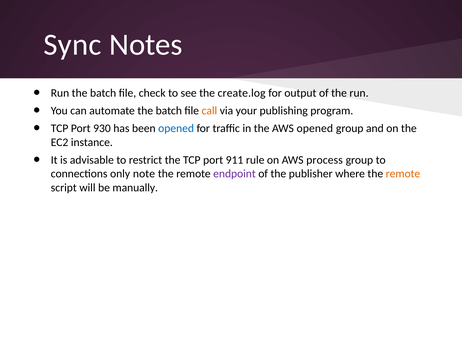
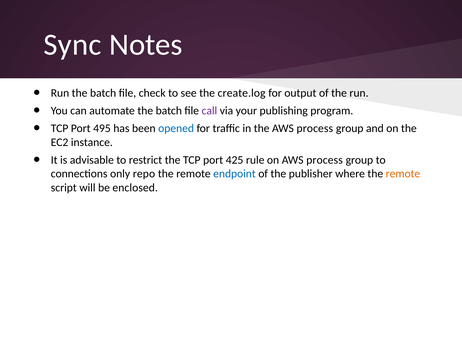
call colour: orange -> purple
930: 930 -> 495
the AWS opened: opened -> process
911: 911 -> 425
note: note -> repo
endpoint colour: purple -> blue
manually: manually -> enclosed
